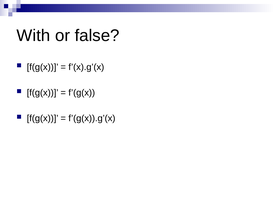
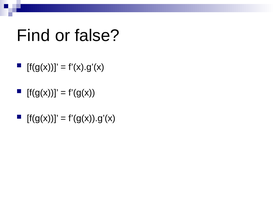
With: With -> Find
